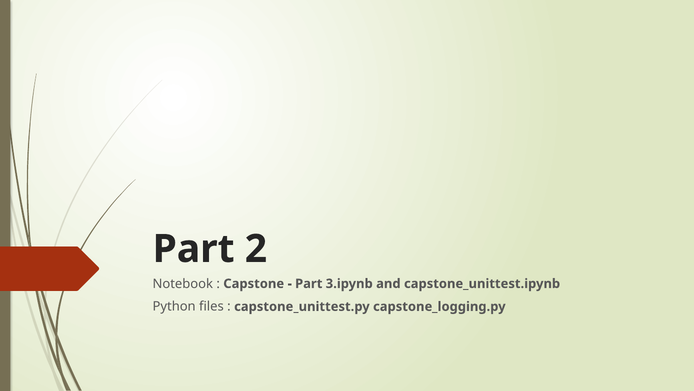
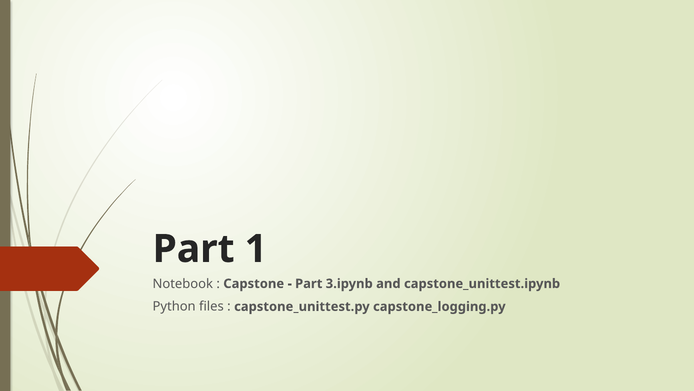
2: 2 -> 1
